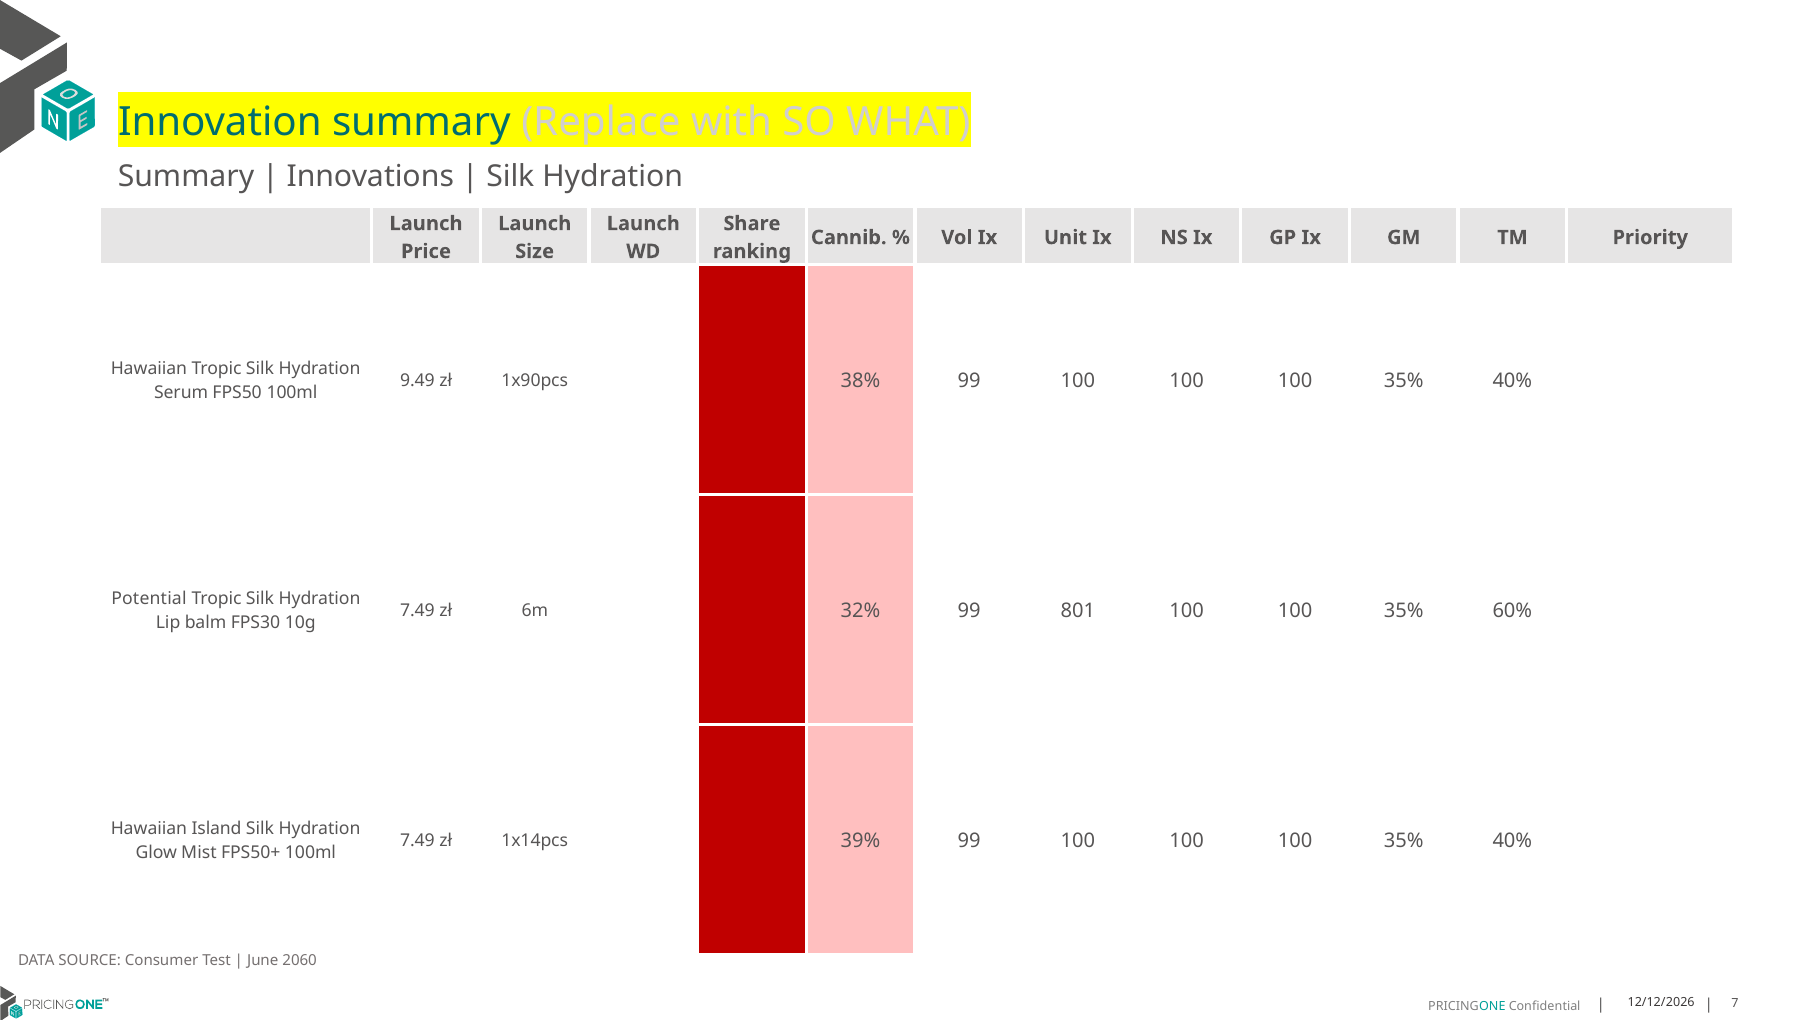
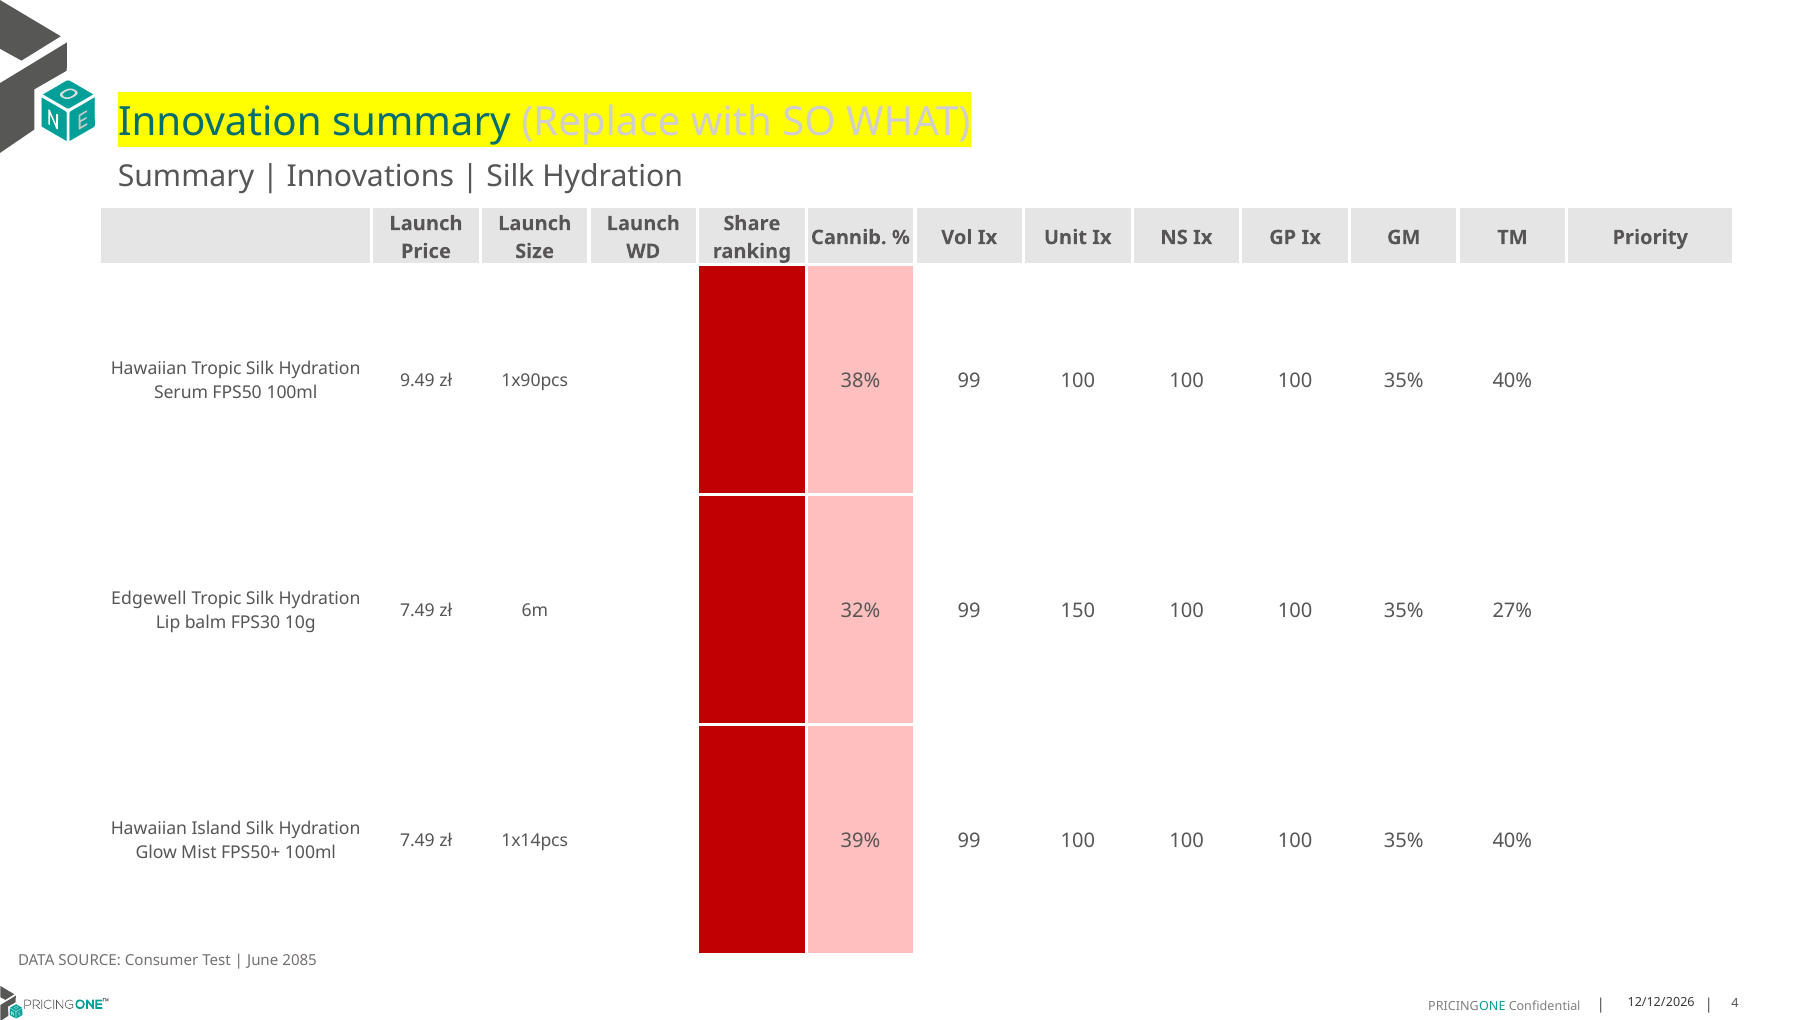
Potential: Potential -> Edgewell
801: 801 -> 150
60%: 60% -> 27%
2060: 2060 -> 2085
7: 7 -> 4
